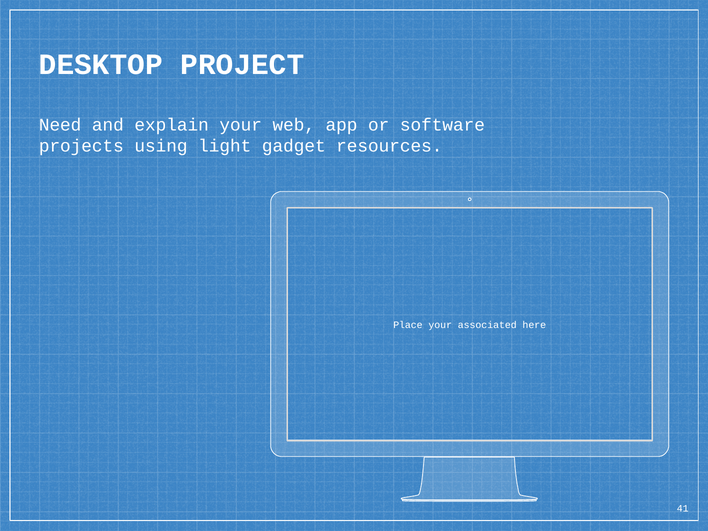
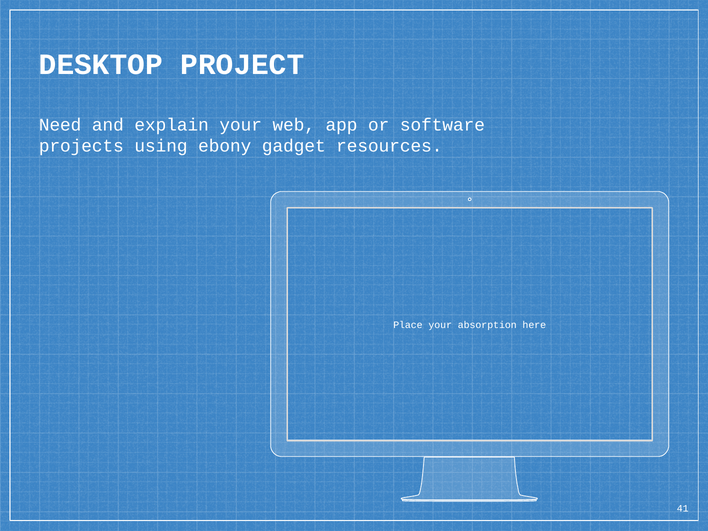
light: light -> ebony
associated: associated -> absorption
